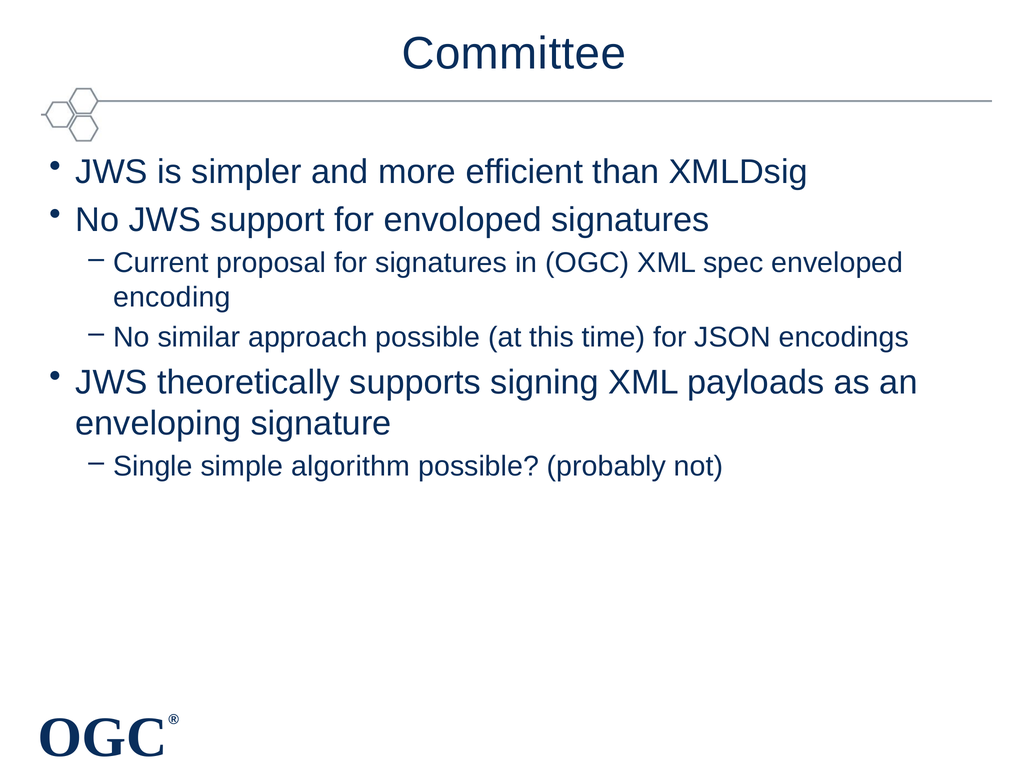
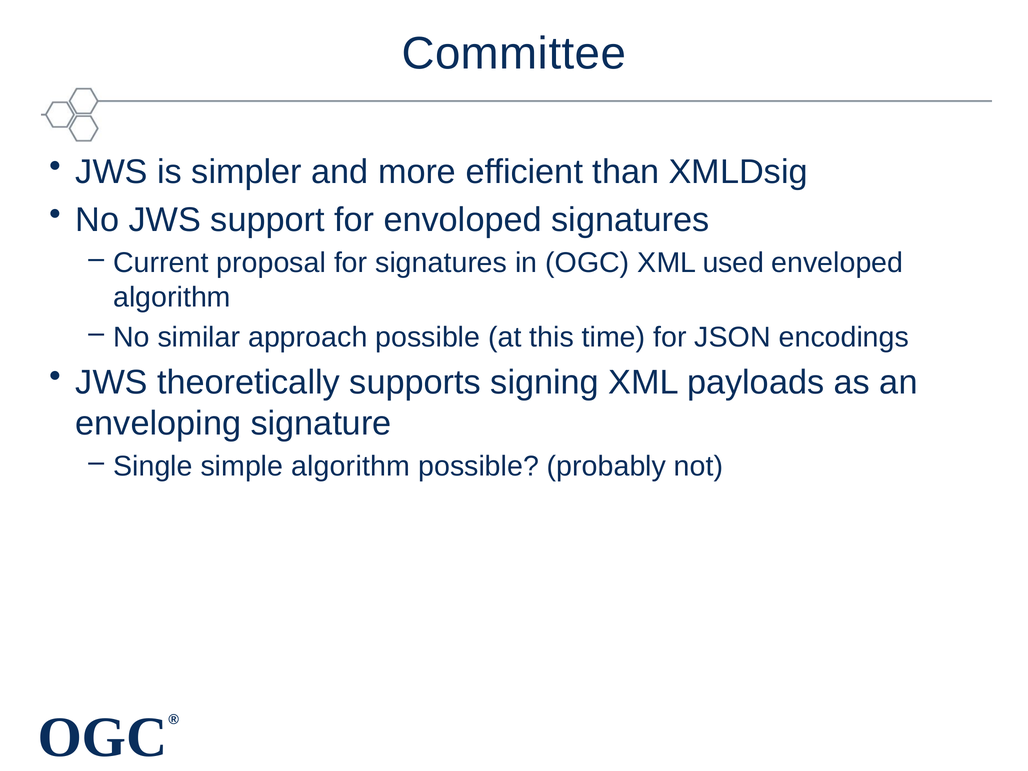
spec: spec -> used
encoding at (172, 297): encoding -> algorithm
